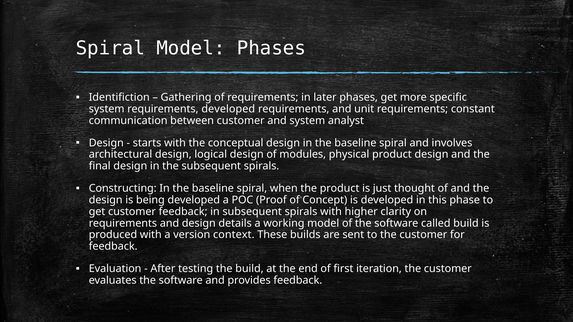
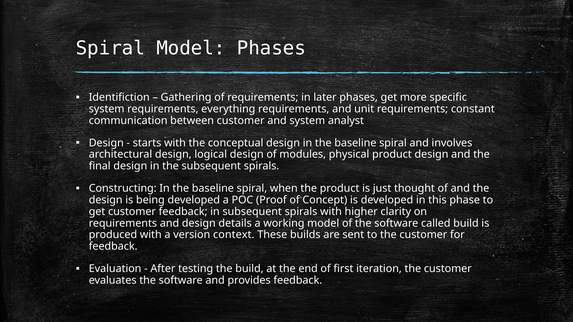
requirements developed: developed -> everything
